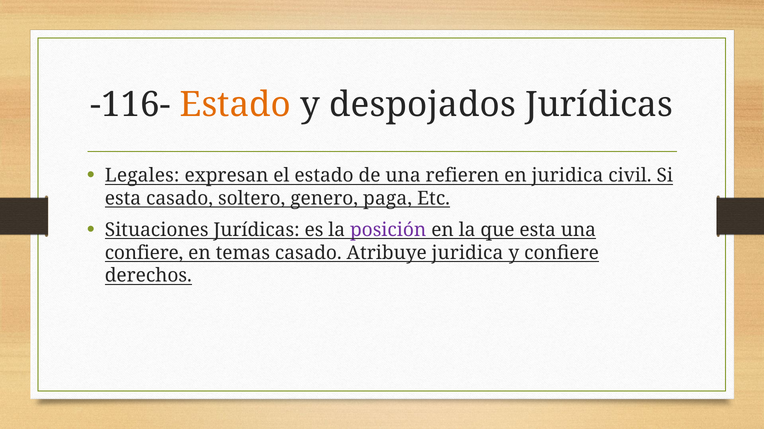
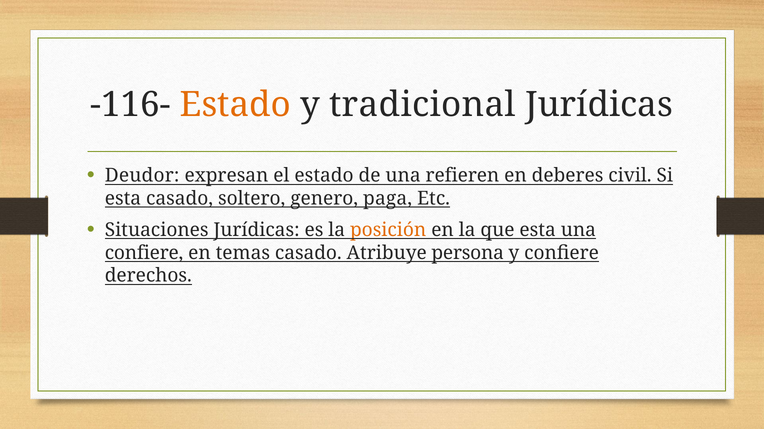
despojados: despojados -> tradicional
Legales: Legales -> Deudor
en juridica: juridica -> deberes
posición colour: purple -> orange
Atribuye juridica: juridica -> persona
